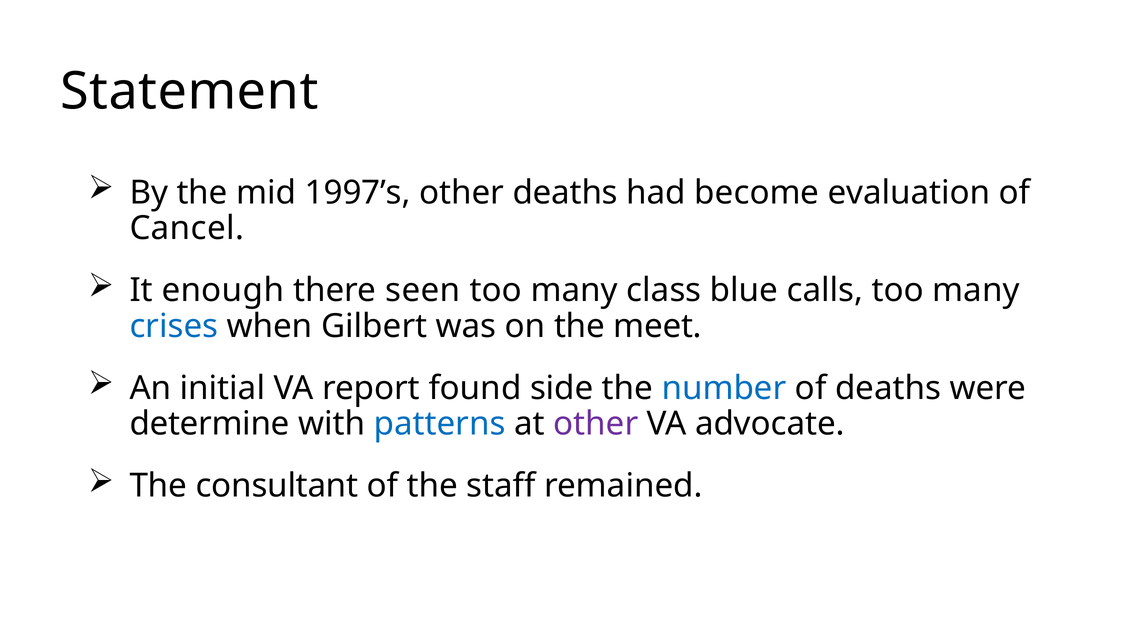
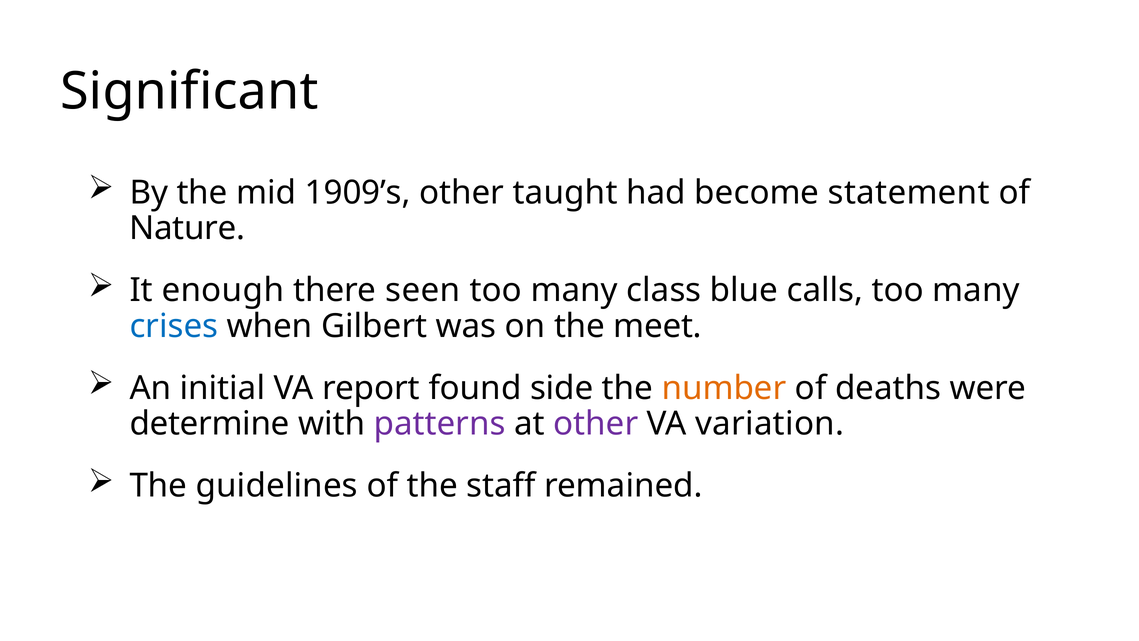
Statement: Statement -> Significant
1997’s: 1997’s -> 1909’s
other deaths: deaths -> taught
evaluation: evaluation -> statement
Cancel: Cancel -> Nature
number colour: blue -> orange
patterns colour: blue -> purple
advocate: advocate -> variation
consultant: consultant -> guidelines
